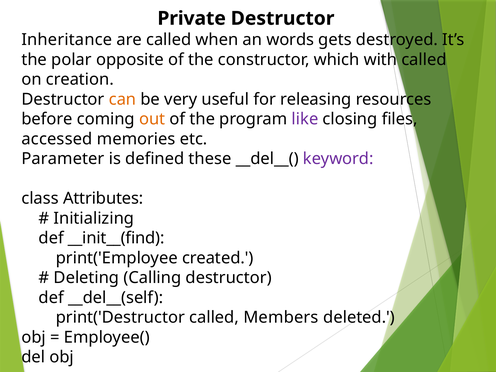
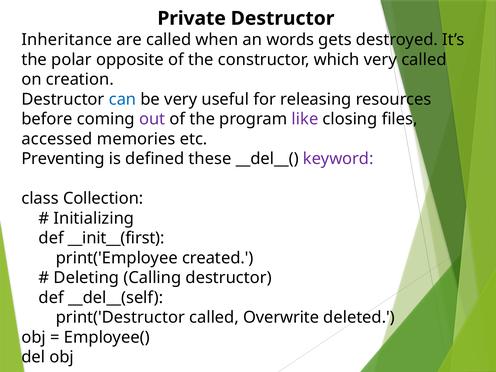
which with: with -> very
can colour: orange -> blue
out colour: orange -> purple
Parameter: Parameter -> Preventing
Attributes: Attributes -> Collection
__init__(find: __init__(find -> __init__(first
Members: Members -> Overwrite
